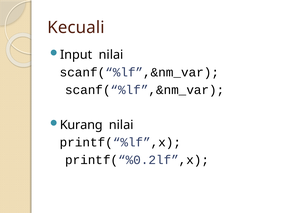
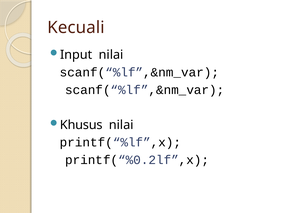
Kurang: Kurang -> Khusus
